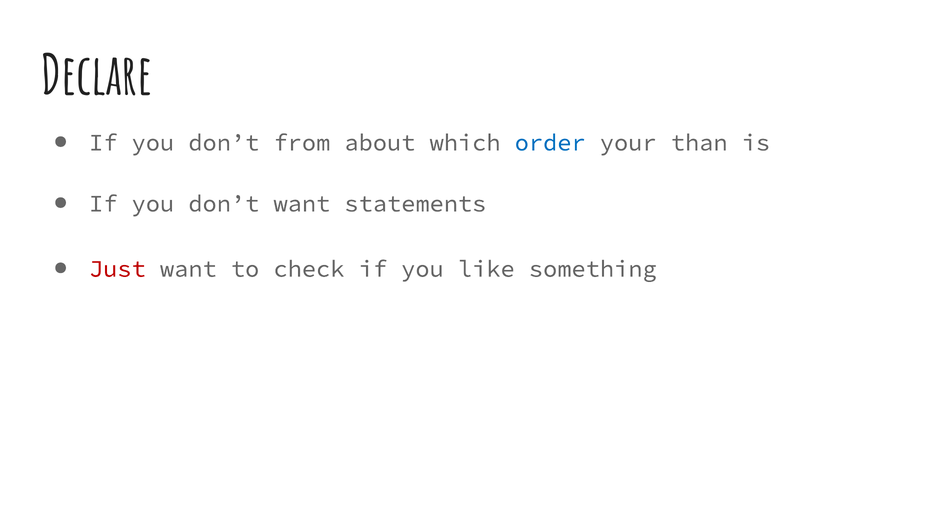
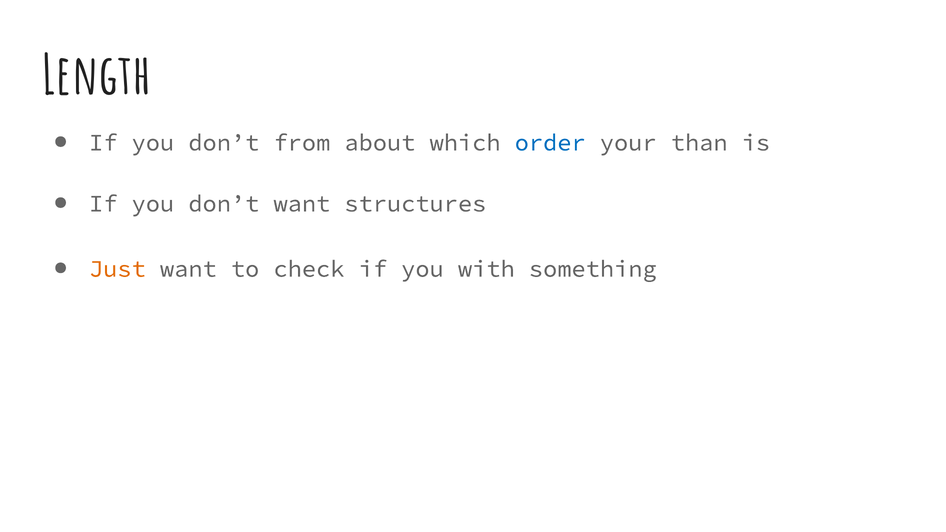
Declare: Declare -> Length
statements: statements -> structures
Just colour: red -> orange
like: like -> with
